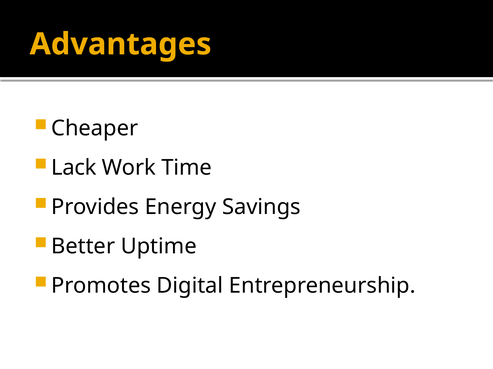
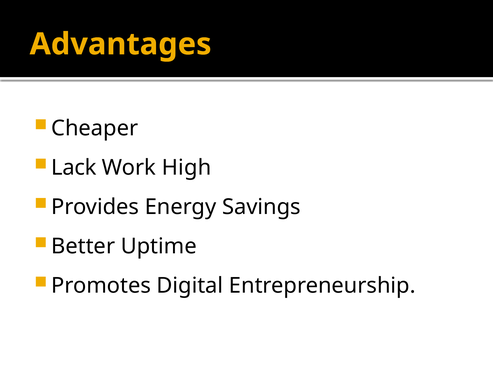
Time: Time -> High
